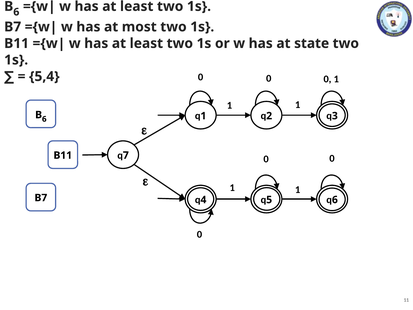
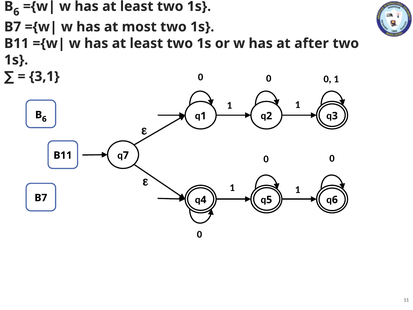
state: state -> after
5,4: 5,4 -> 3,1
